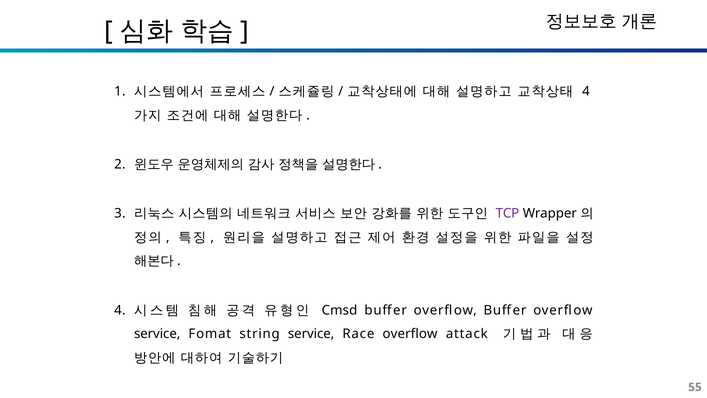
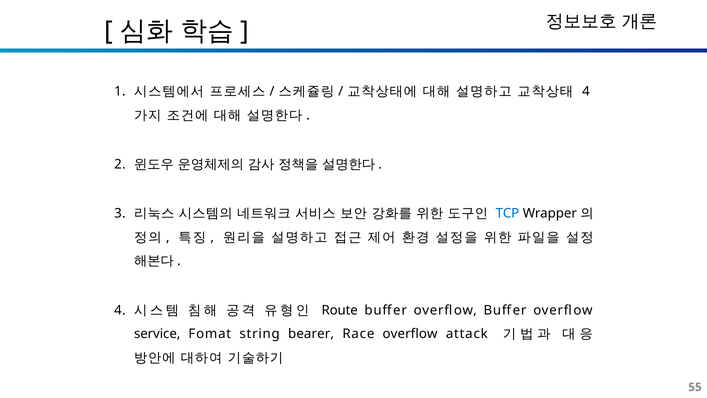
TCP colour: purple -> blue
Cmsd: Cmsd -> Route
string service: service -> bearer
